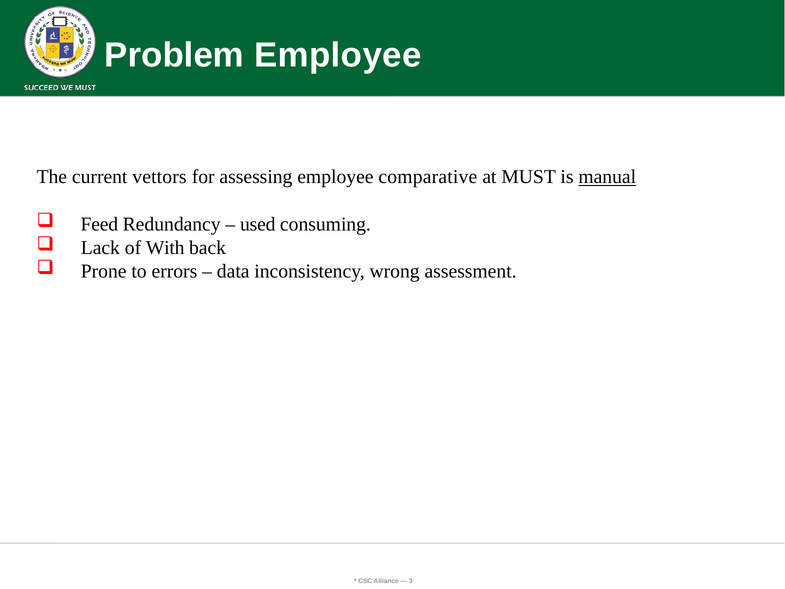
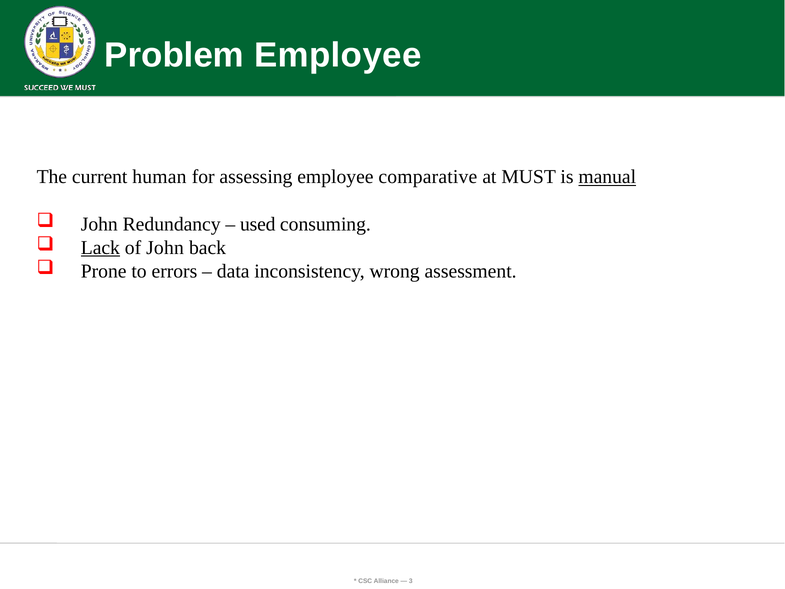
vettors: vettors -> human
Feed at (99, 224): Feed -> John
Lack underline: none -> present
of With: With -> John
